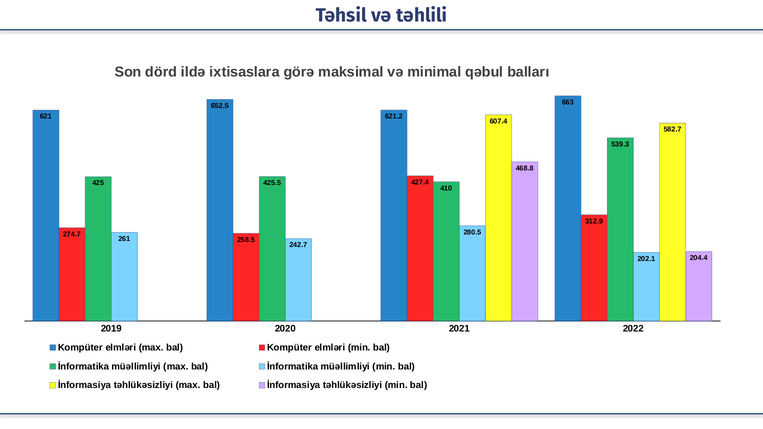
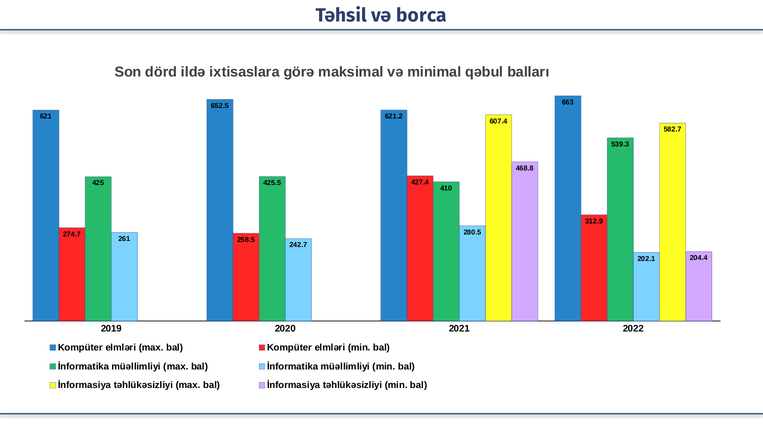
təhlili: təhlili -> borca
